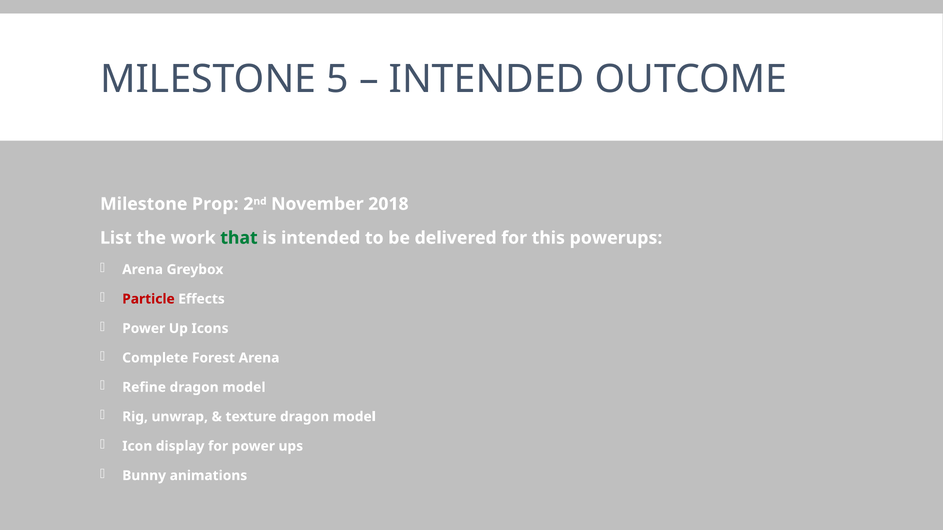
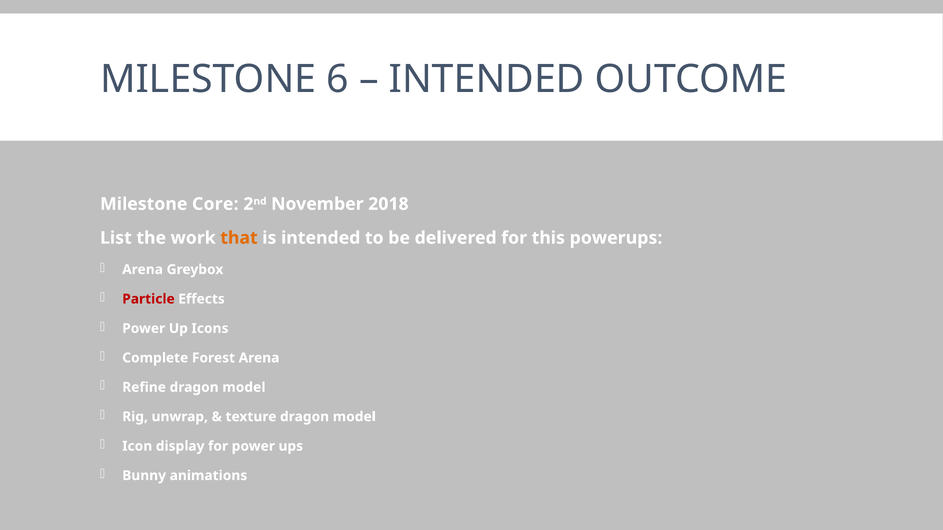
5: 5 -> 6
Prop: Prop -> Core
that colour: green -> orange
